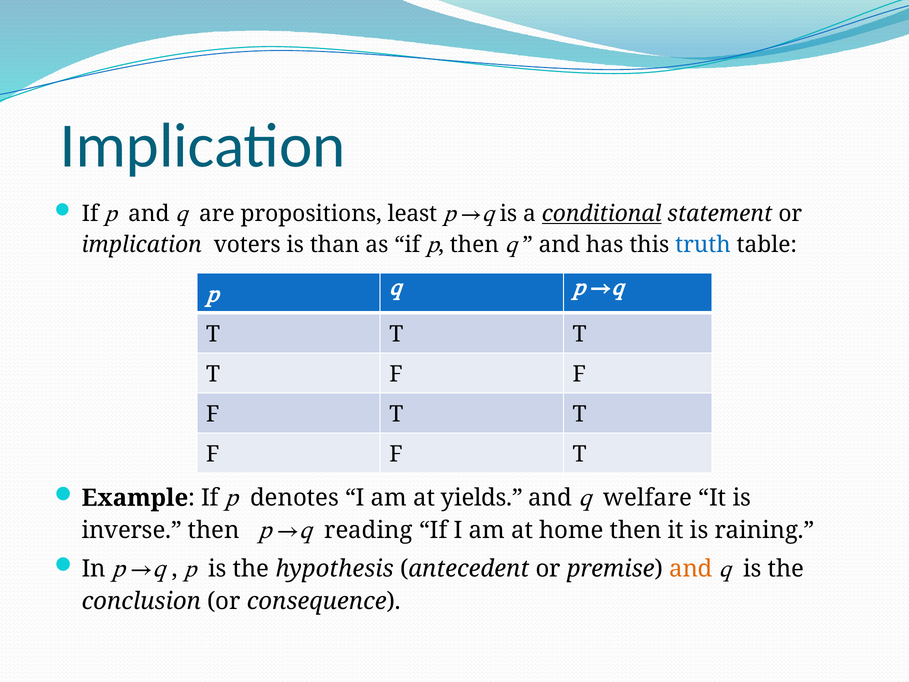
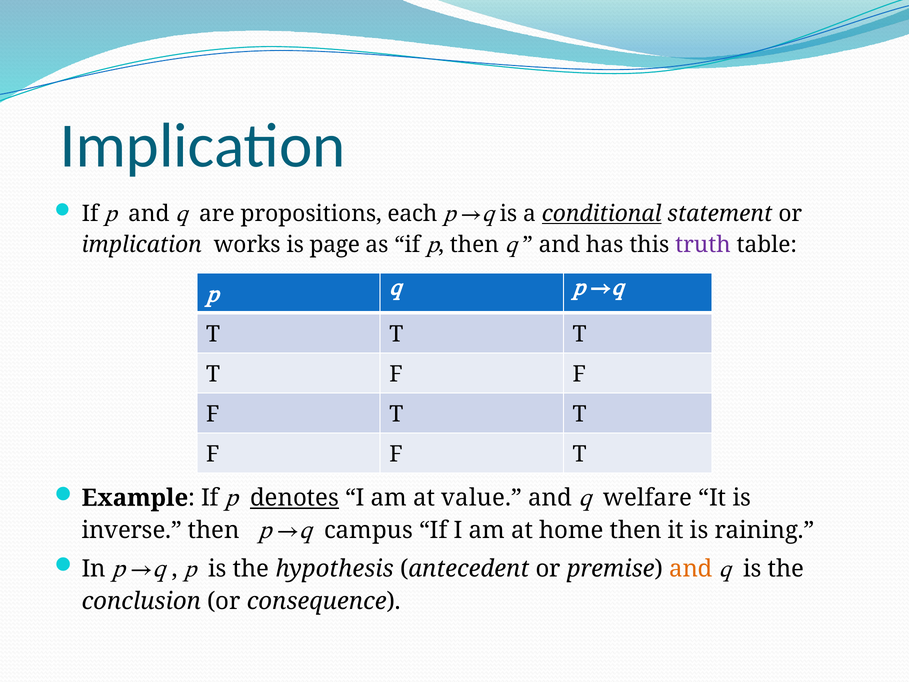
least: least -> each
voters: voters -> works
than: than -> page
truth colour: blue -> purple
denotes underline: none -> present
yields: yields -> value
reading: reading -> campus
